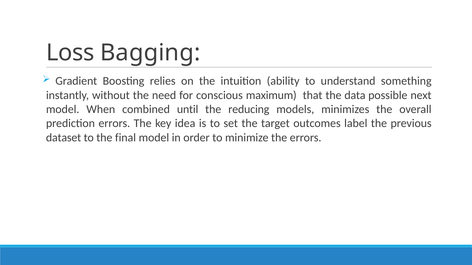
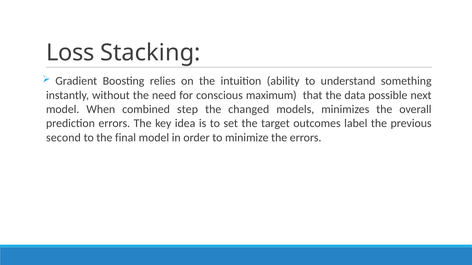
Bagging: Bagging -> Stacking
until: until -> step
reducing: reducing -> changed
dataset: dataset -> second
